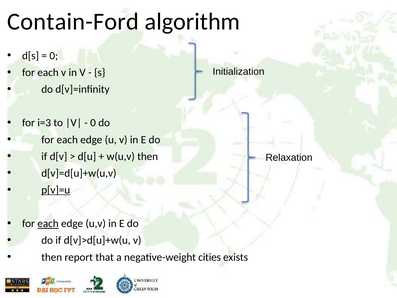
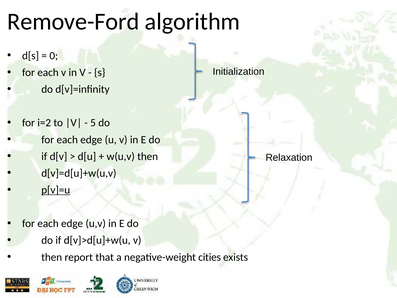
Contain-Ford: Contain-Ford -> Remove-Ford
i=3: i=3 -> i=2
0 at (93, 123): 0 -> 5
each at (48, 223) underline: present -> none
